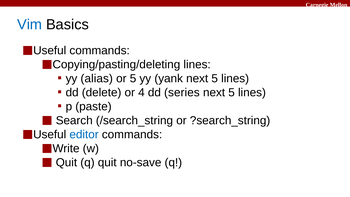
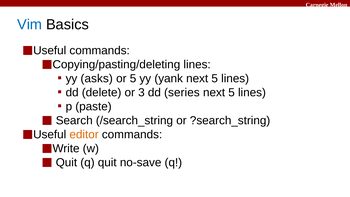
alias: alias -> asks
4: 4 -> 3
editor colour: blue -> orange
